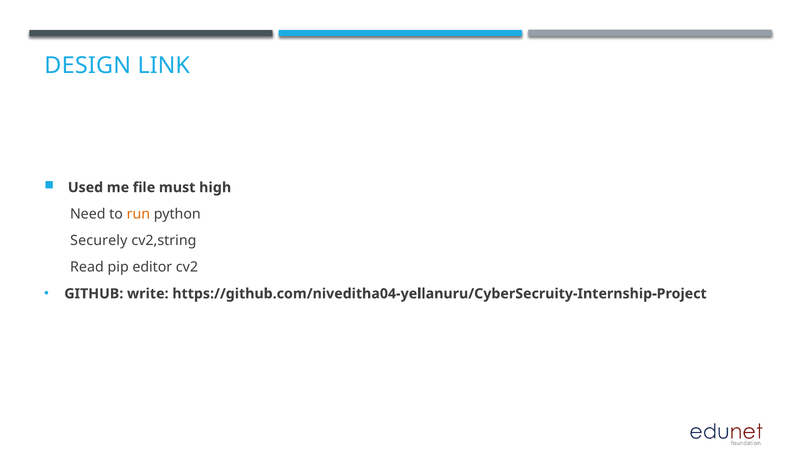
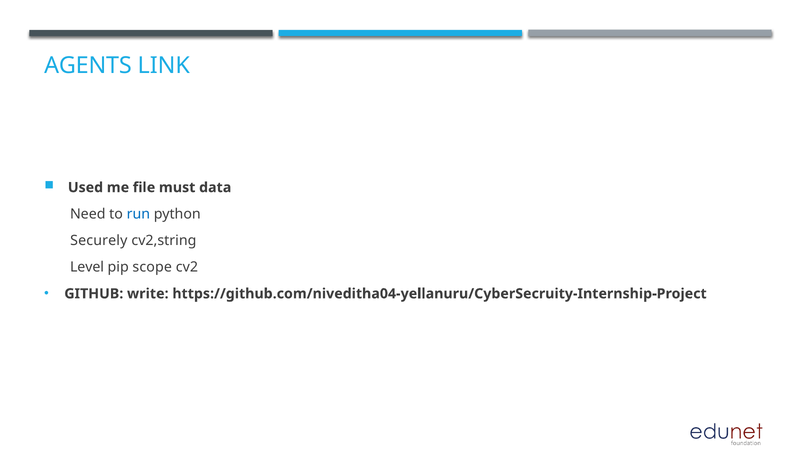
DESIGN: DESIGN -> AGENTS
high: high -> data
run colour: orange -> blue
Read: Read -> Level
editor: editor -> scope
